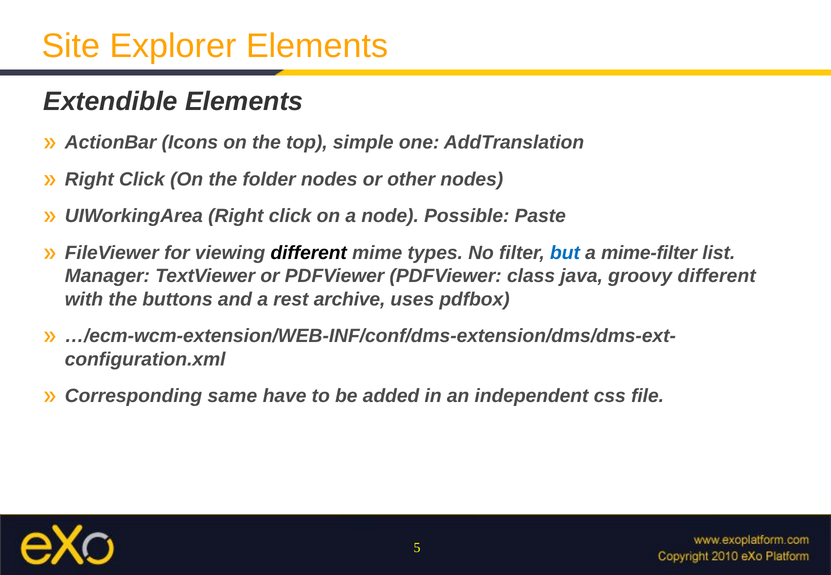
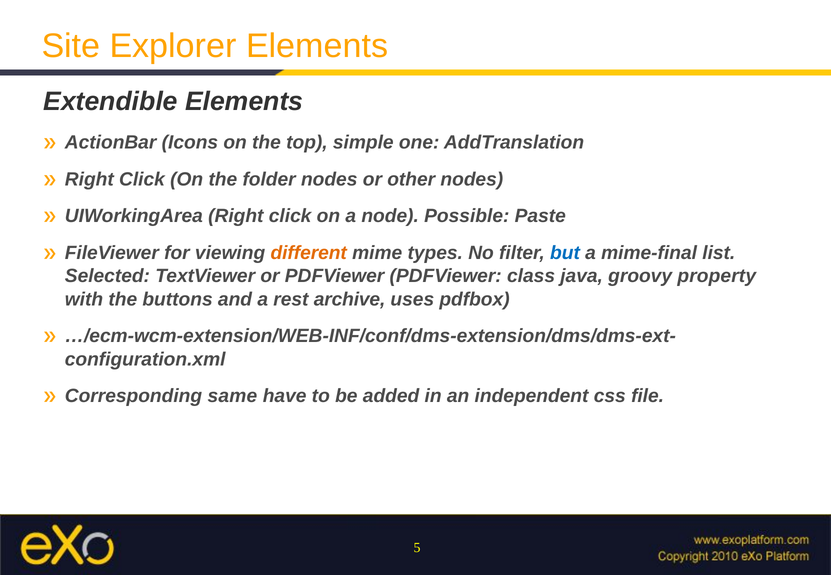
different at (309, 253) colour: black -> orange
mime-filter: mime-filter -> mime-final
Manager: Manager -> Selected
groovy different: different -> property
